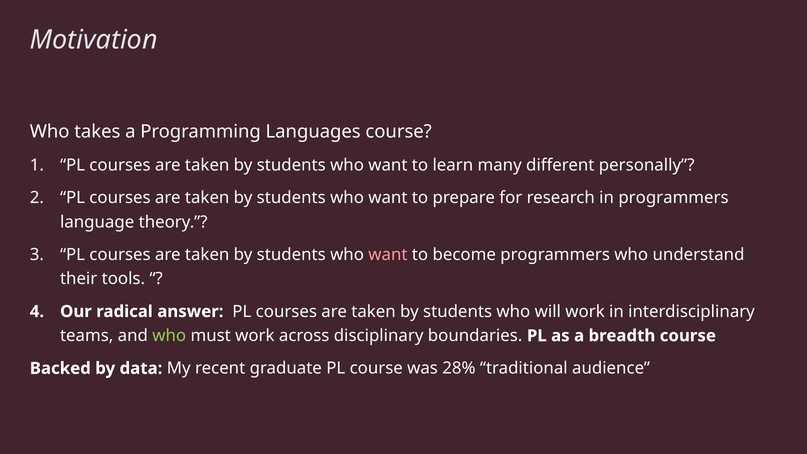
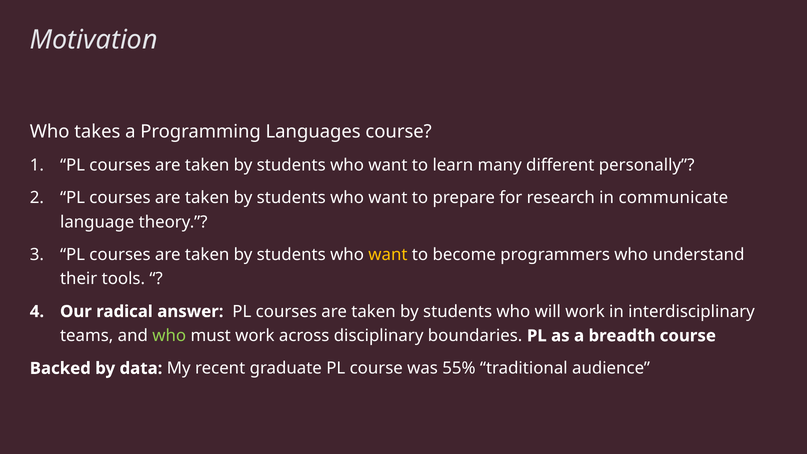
in programmers: programmers -> communicate
want at (388, 255) colour: pink -> yellow
28%: 28% -> 55%
